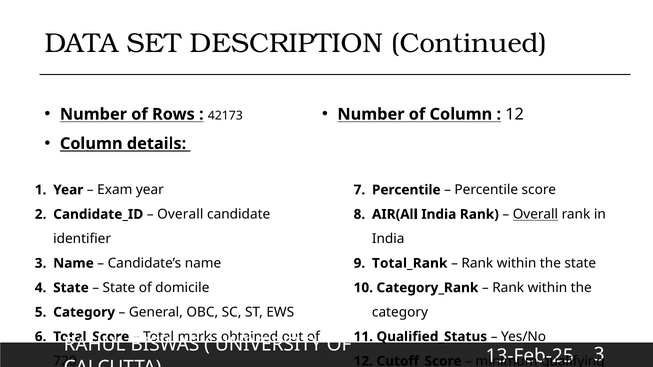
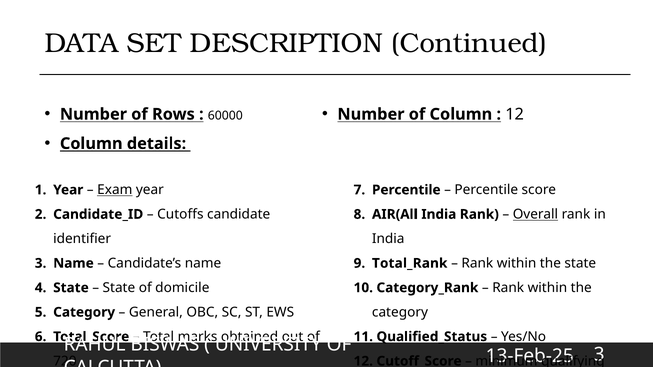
42173: 42173 -> 60000
Exam underline: none -> present
Overall at (180, 215): Overall -> Cutoffs
